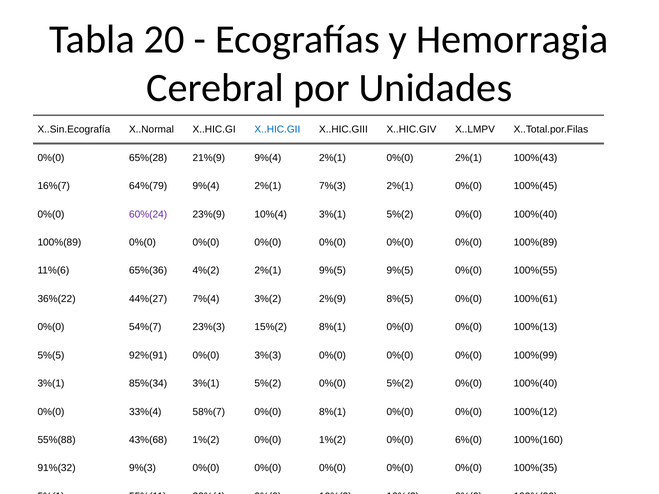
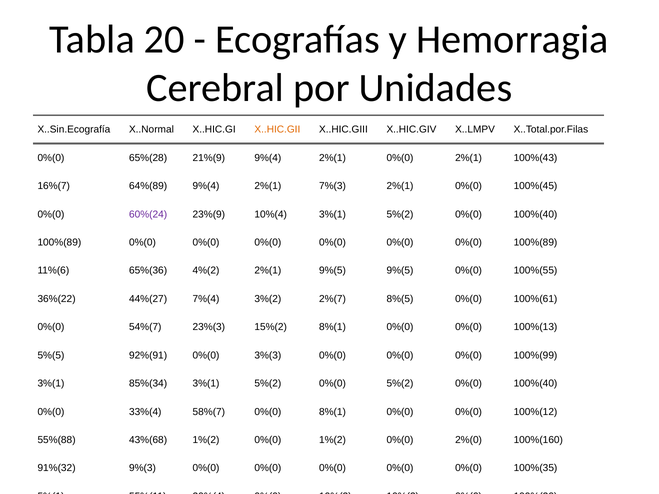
X..HIC.GII colour: blue -> orange
64%(79: 64%(79 -> 64%(89
2%(9: 2%(9 -> 2%(7
6%(0: 6%(0 -> 2%(0
